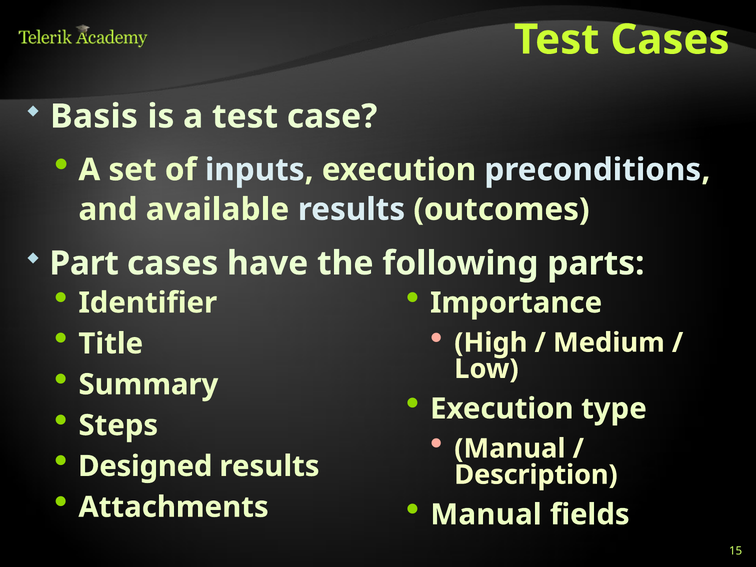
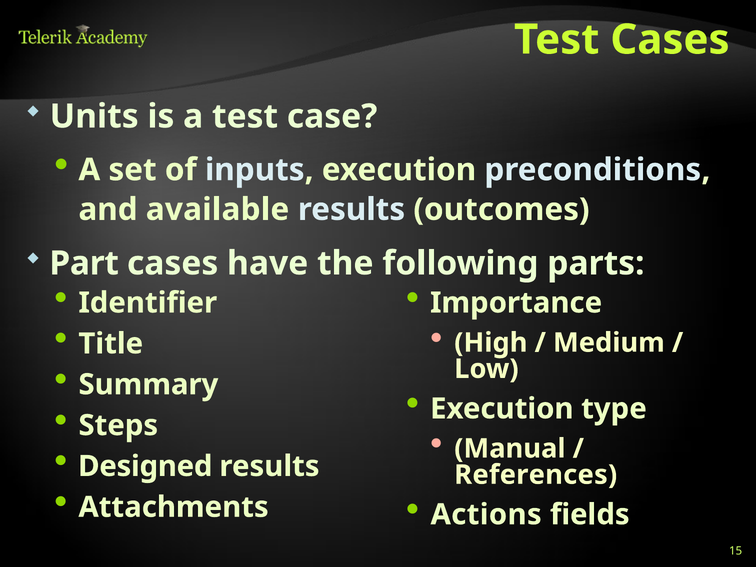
Basis: Basis -> Units
Description: Description -> References
Manual at (486, 515): Manual -> Actions
